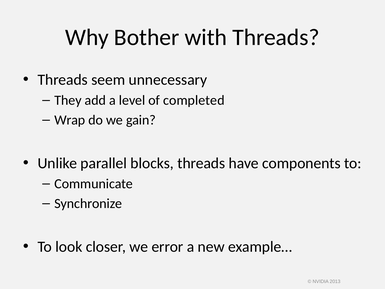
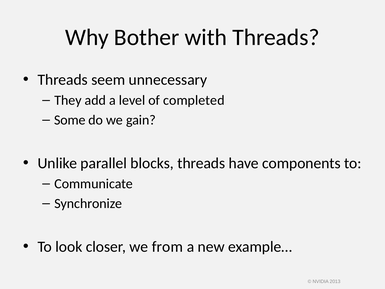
Wrap: Wrap -> Some
error: error -> from
